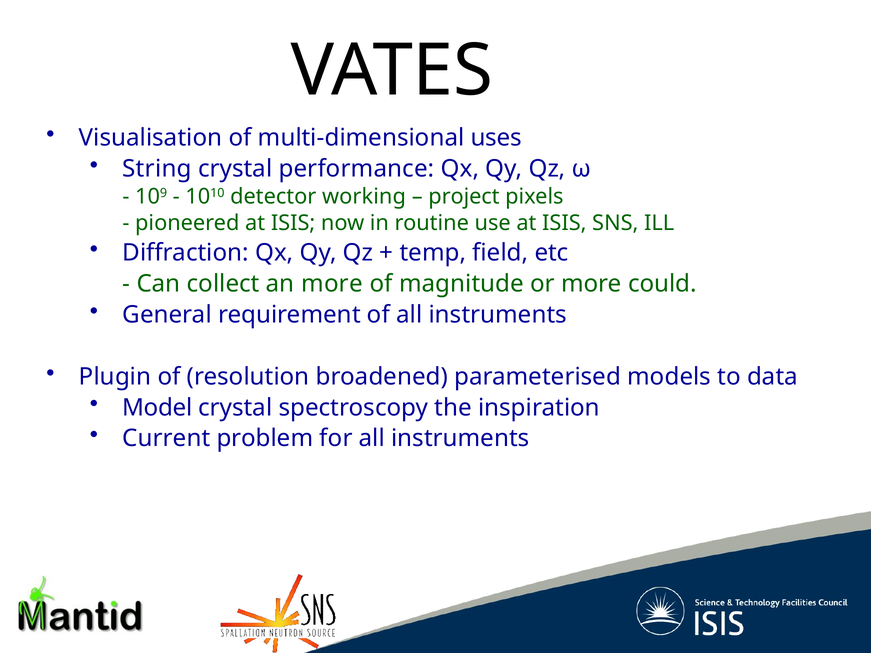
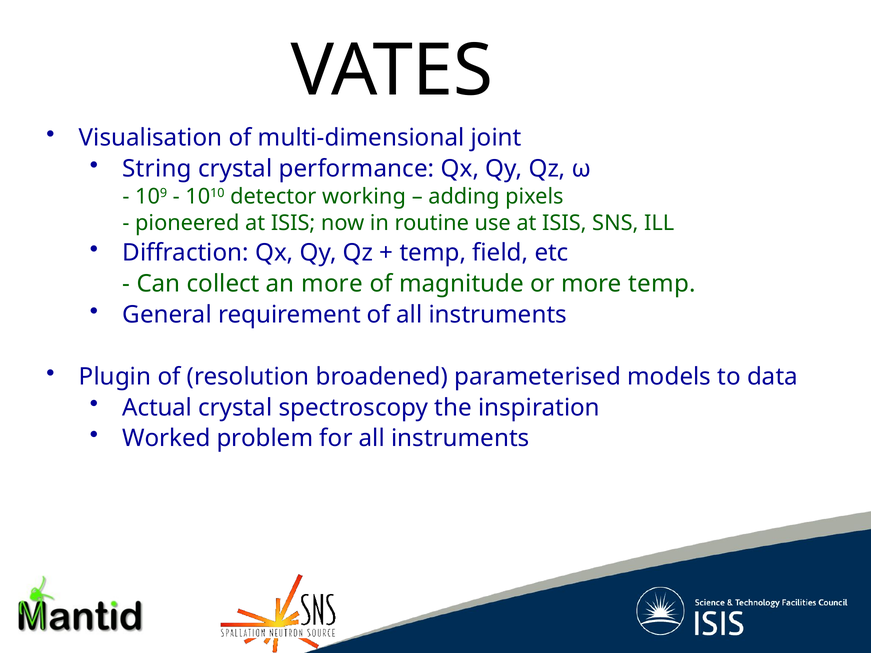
uses: uses -> joint
project: project -> adding
more could: could -> temp
Model: Model -> Actual
Current: Current -> Worked
